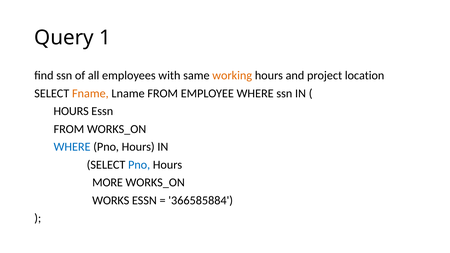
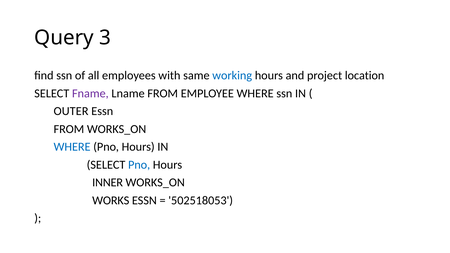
1: 1 -> 3
working colour: orange -> blue
Fname colour: orange -> purple
HOURS at (71, 111): HOURS -> OUTER
MORE: MORE -> INNER
366585884: 366585884 -> 502518053
